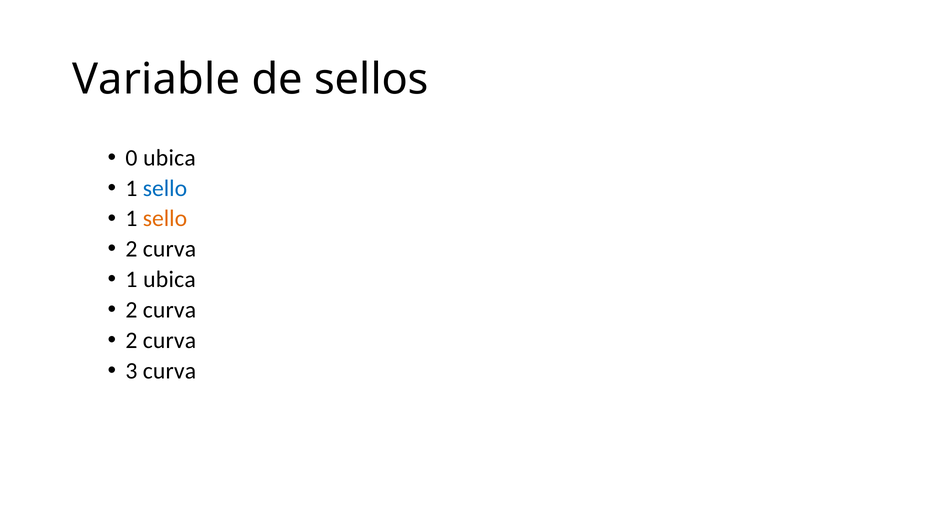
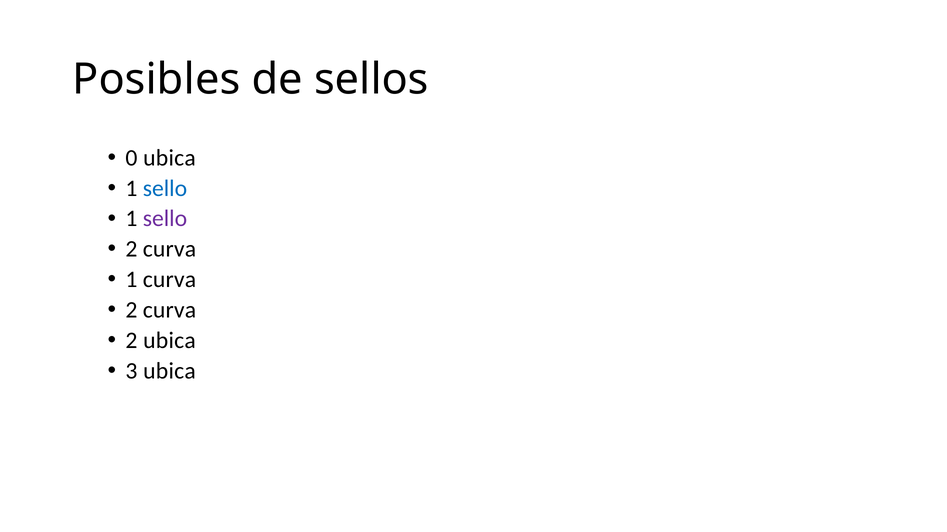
Variable: Variable -> Posibles
sello at (165, 219) colour: orange -> purple
1 ubica: ubica -> curva
curva at (169, 341): curva -> ubica
3 curva: curva -> ubica
